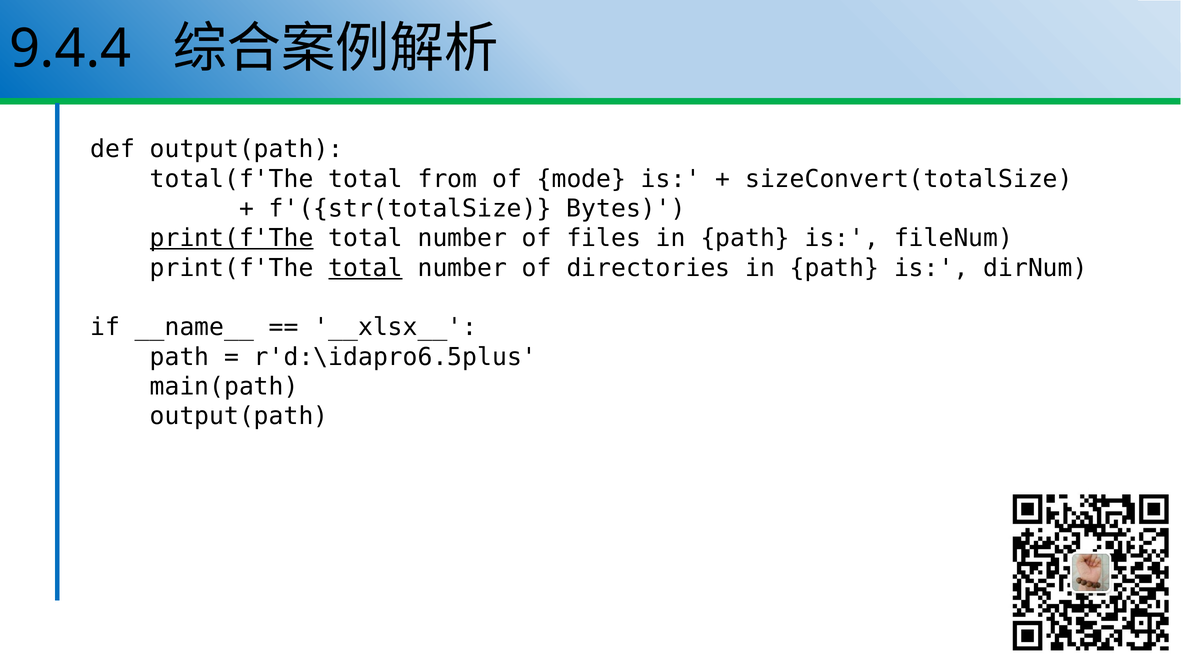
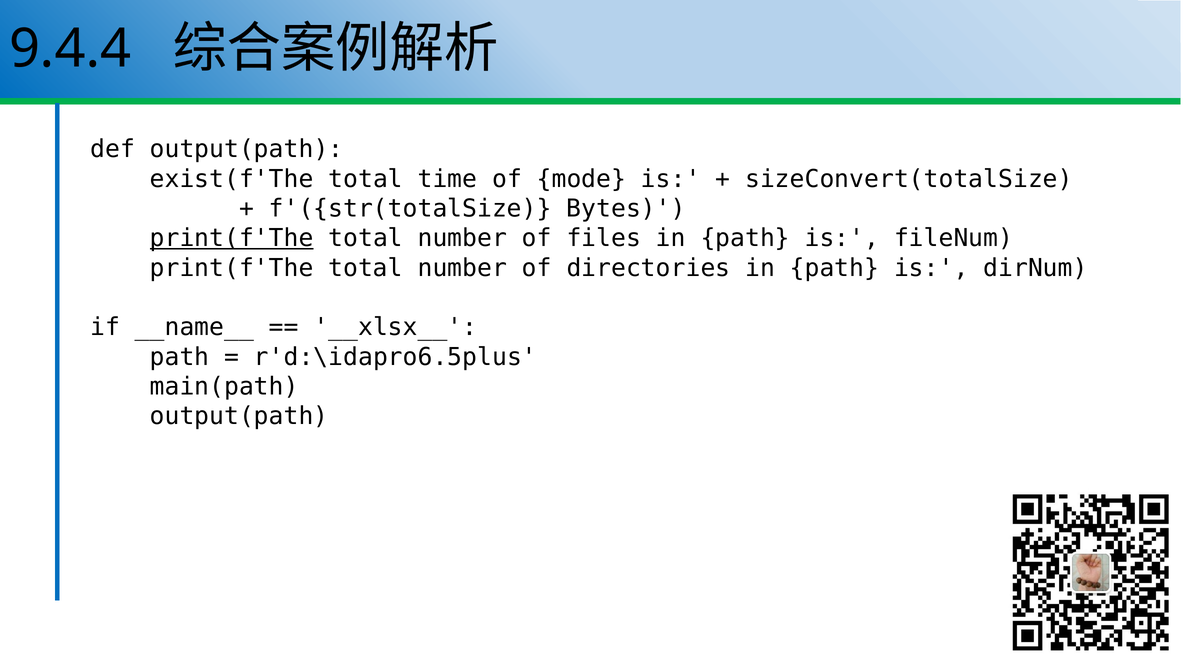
total(f'The: total(f'The -> exist(f'The
from: from -> time
total at (366, 268) underline: present -> none
